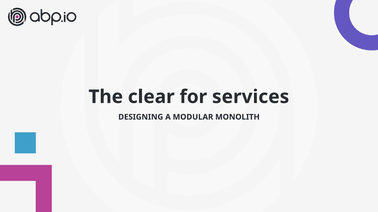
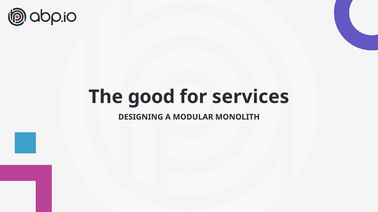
clear: clear -> good
